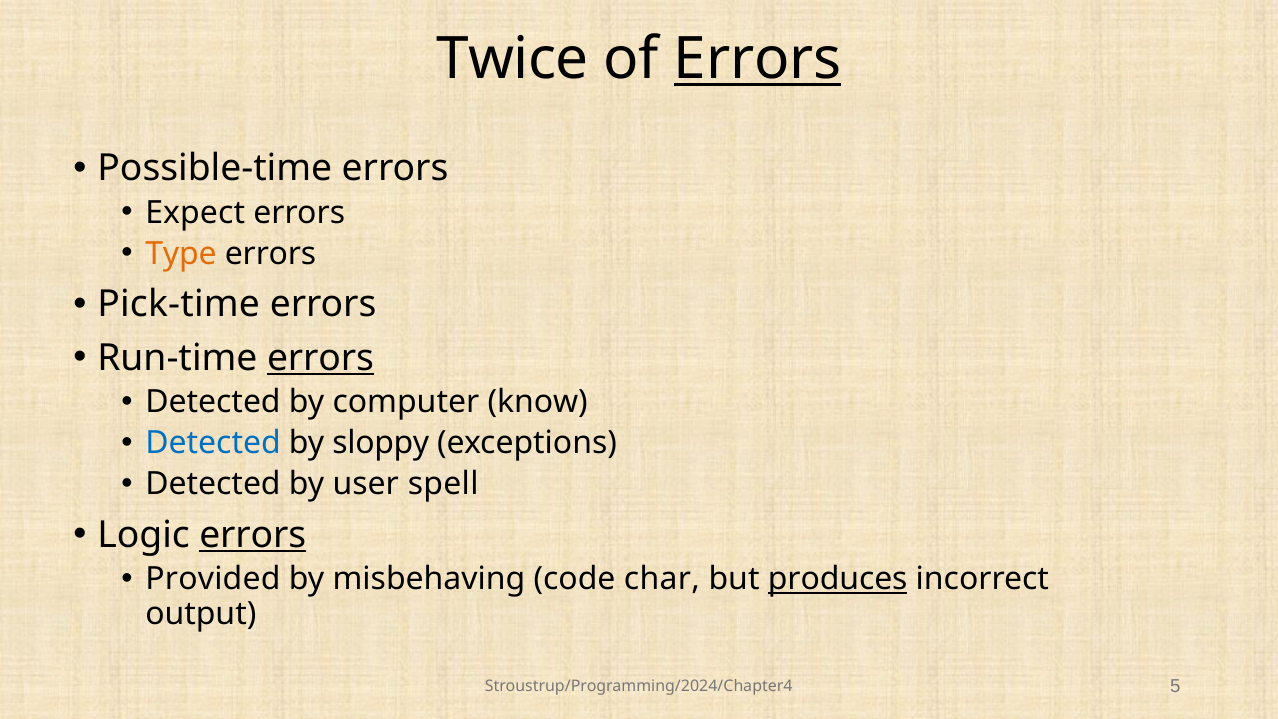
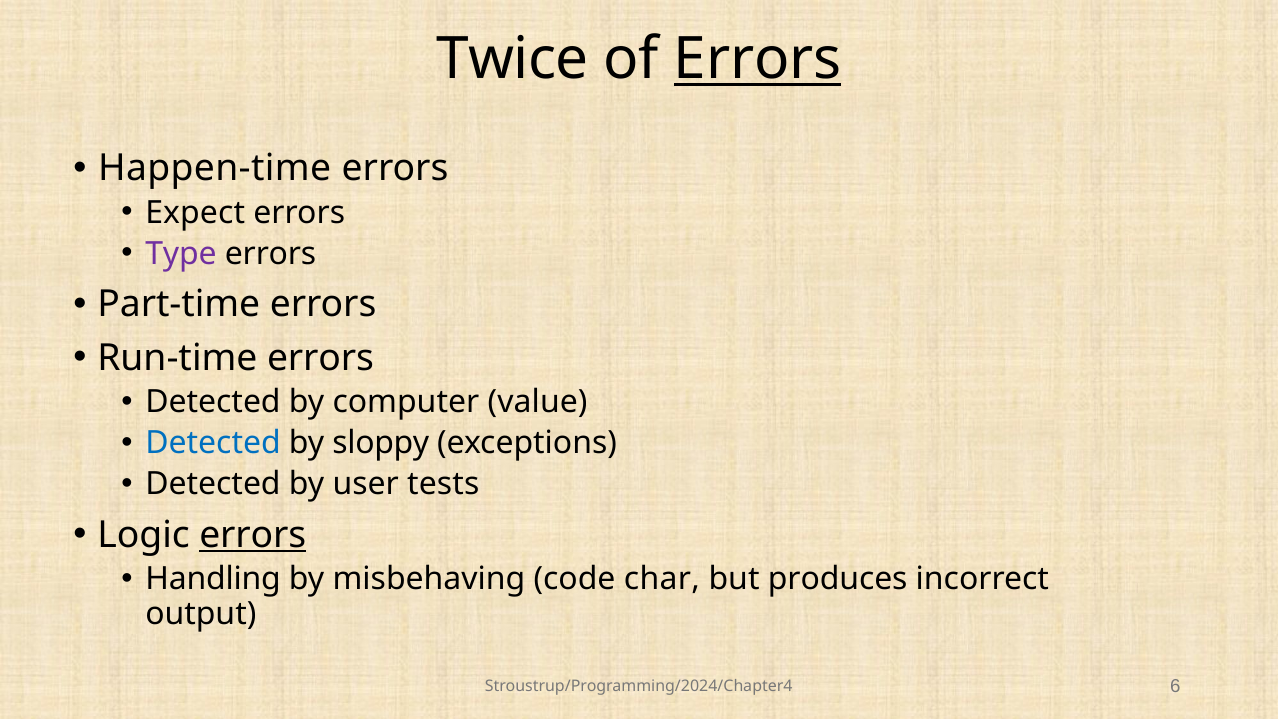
Possible-time: Possible-time -> Happen-time
Type colour: orange -> purple
Pick-time: Pick-time -> Part-time
errors at (320, 358) underline: present -> none
know: know -> value
spell: spell -> tests
Provided: Provided -> Handling
produces underline: present -> none
5: 5 -> 6
